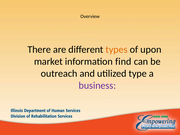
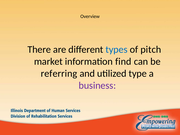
types colour: orange -> blue
upon: upon -> pitch
outreach: outreach -> referring
